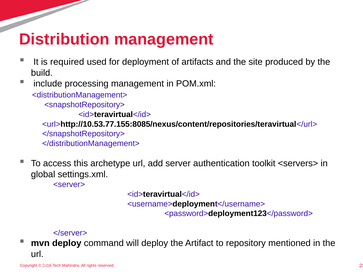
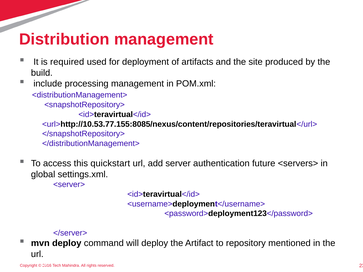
archetype: archetype -> quickstart
toolkit: toolkit -> future
